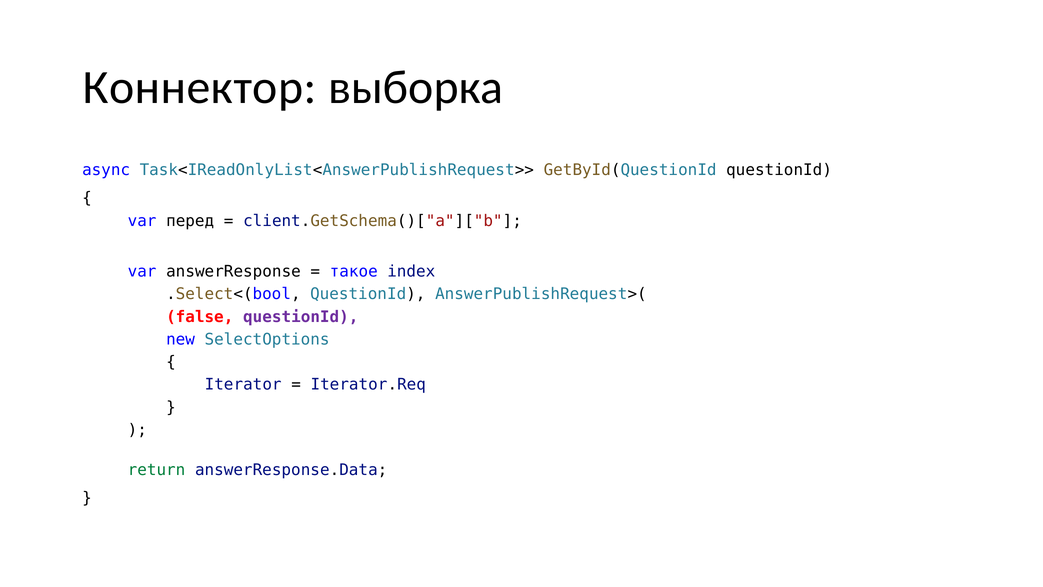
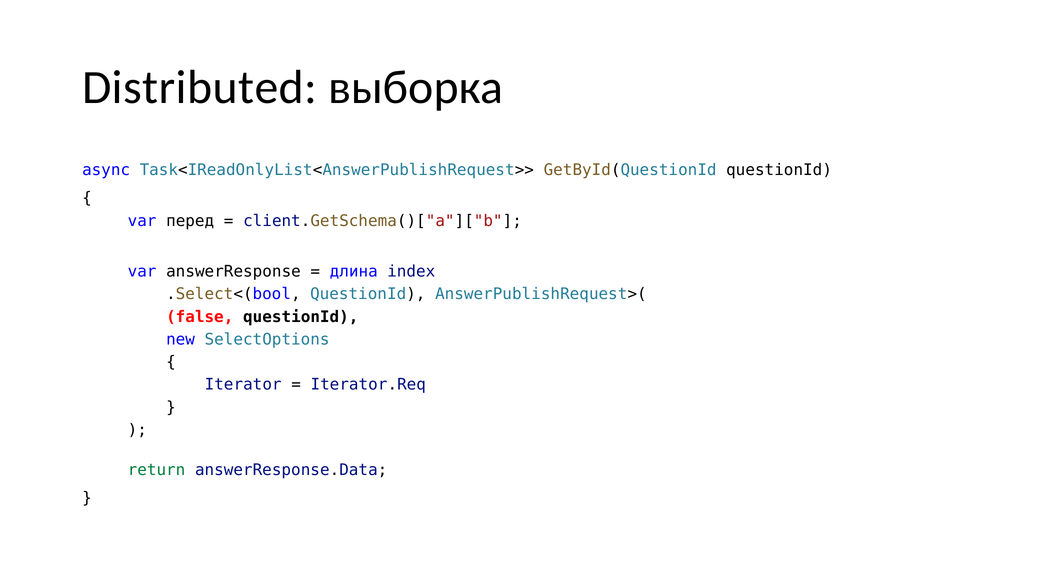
Коннектор: Коннектор -> Distributed
такое: такое -> длина
questionId at (301, 317) colour: purple -> black
